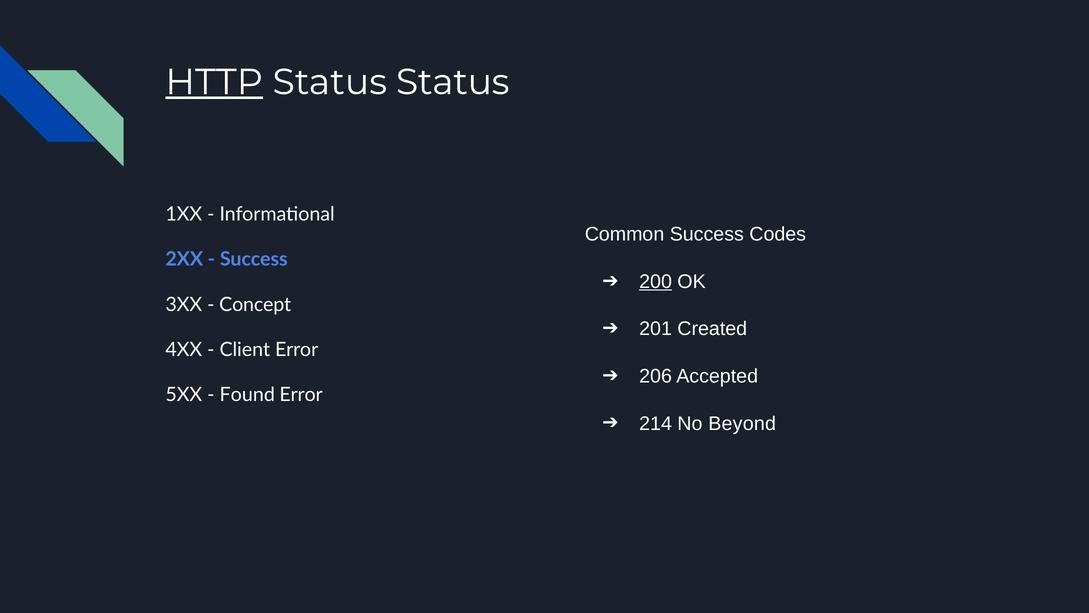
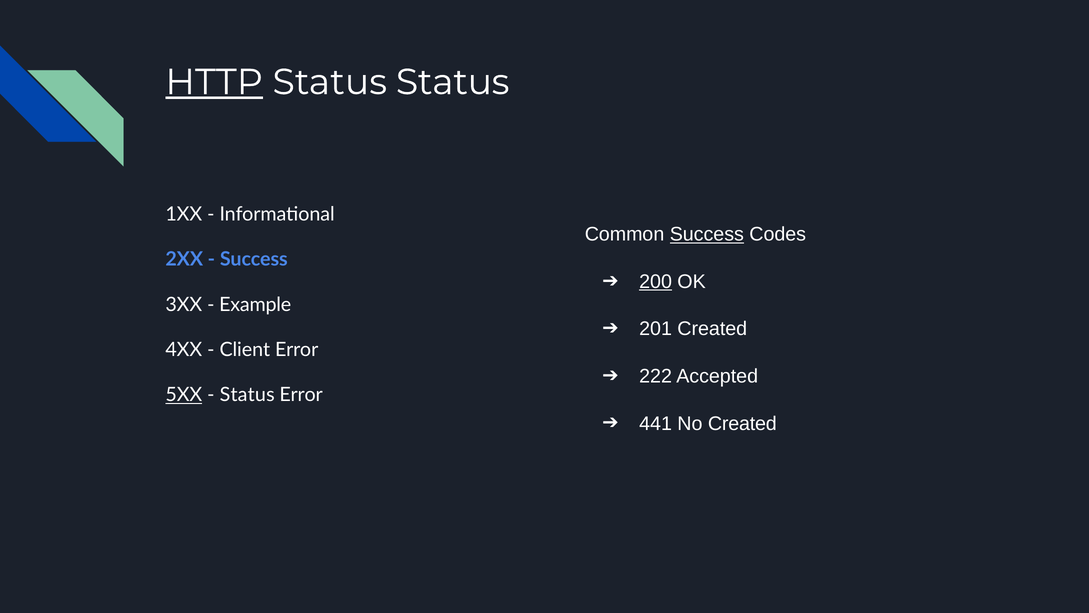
Success at (707, 234) underline: none -> present
Concept: Concept -> Example
206: 206 -> 222
5XX underline: none -> present
Found at (247, 395): Found -> Status
214: 214 -> 441
No Beyond: Beyond -> Created
